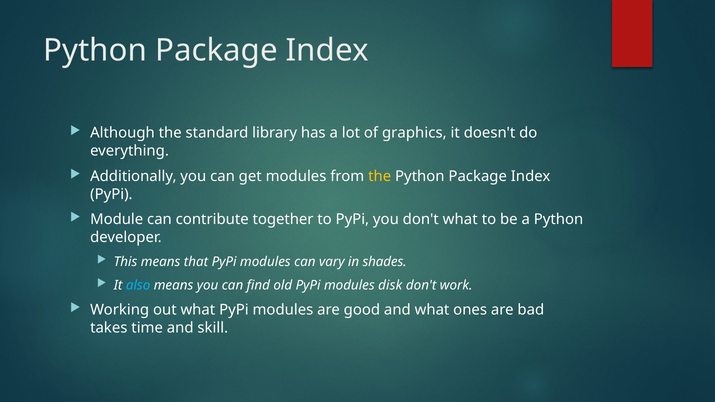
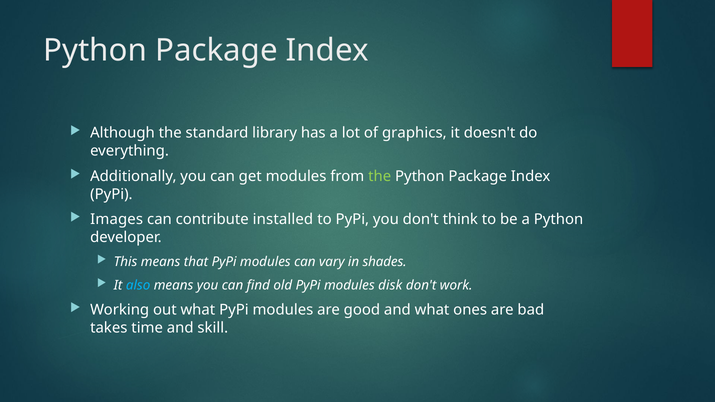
the at (380, 176) colour: yellow -> light green
Module: Module -> Images
together: together -> installed
don't what: what -> think
